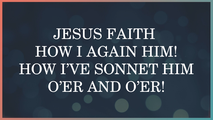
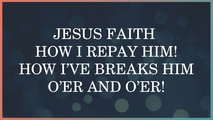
AGAIN: AGAIN -> REPAY
SONNET: SONNET -> BREAKS
